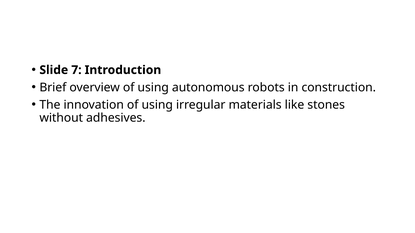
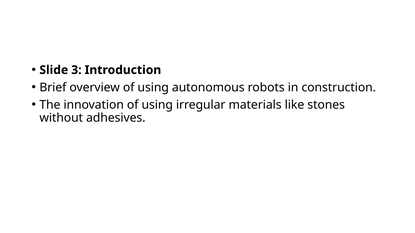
7: 7 -> 3
